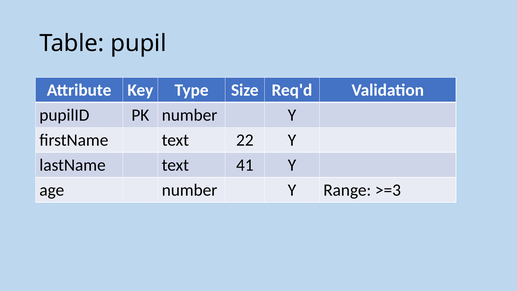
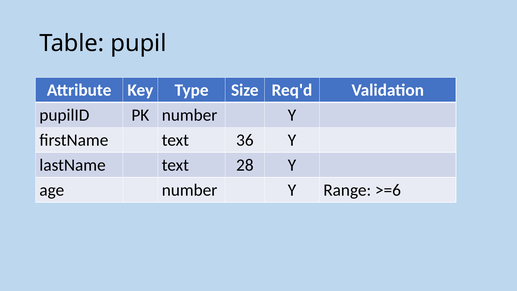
22: 22 -> 36
41: 41 -> 28
>=3: >=3 -> >=6
